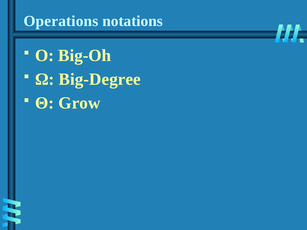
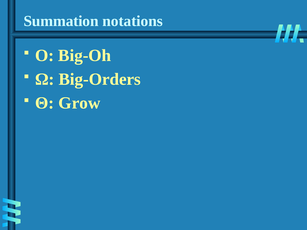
Operations: Operations -> Summation
Big-Degree: Big-Degree -> Big-Orders
